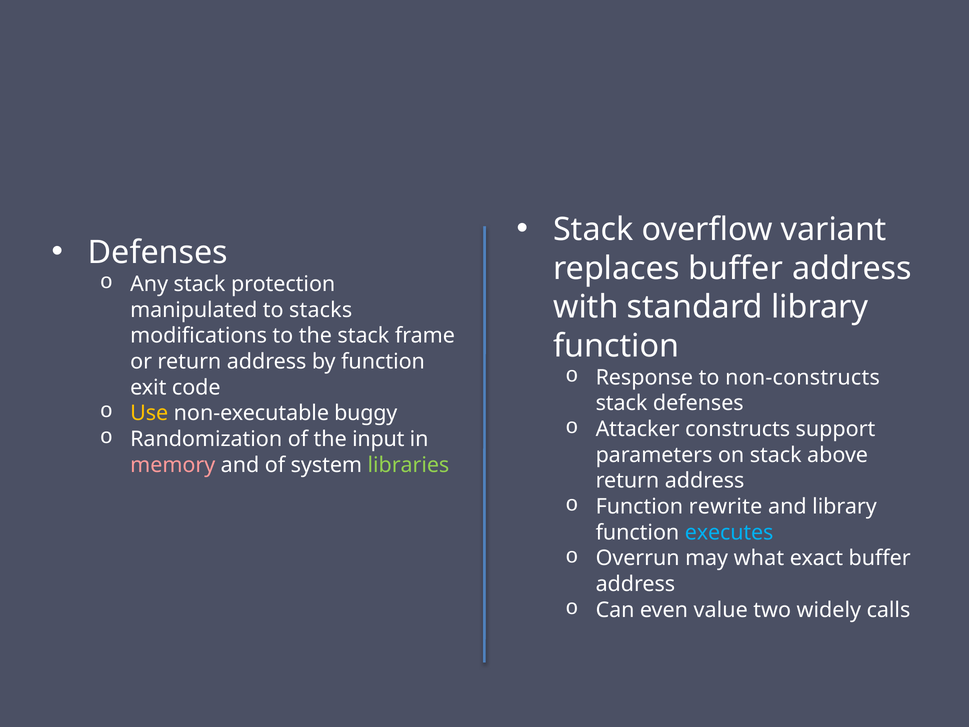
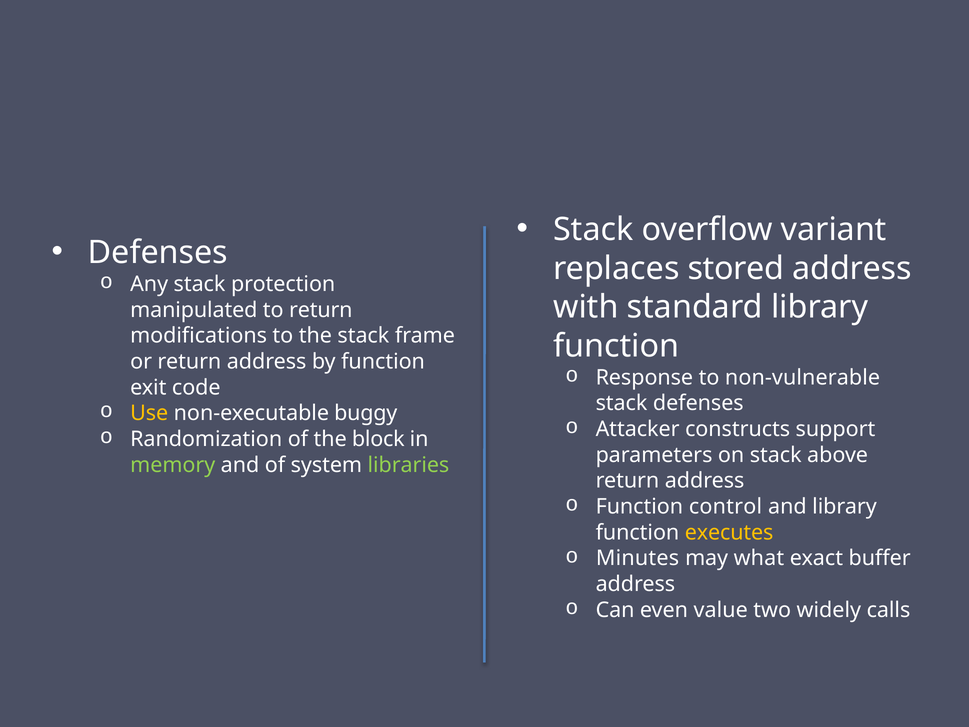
replaces buffer: buffer -> stored
to stacks: stacks -> return
non-constructs: non-constructs -> non-vulnerable
input: input -> block
memory colour: pink -> light green
rewrite: rewrite -> control
executes colour: light blue -> yellow
Overrun: Overrun -> Minutes
